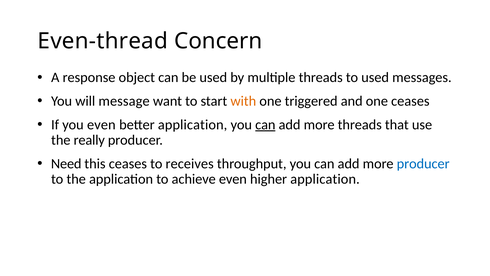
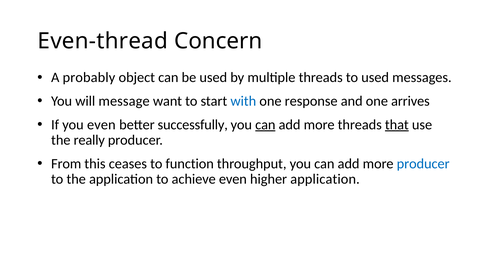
response: response -> probably
with colour: orange -> blue
triggered: triggered -> response
one ceases: ceases -> arrives
better application: application -> successfully
that underline: none -> present
Need: Need -> From
receives: receives -> function
